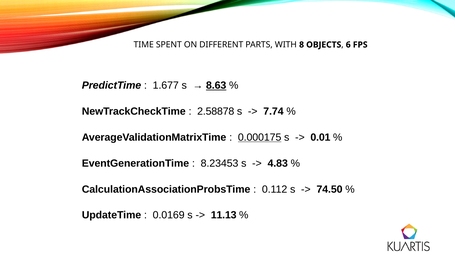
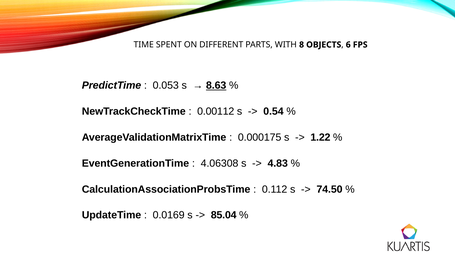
1.677: 1.677 -> 0.053
2.58878: 2.58878 -> 0.00112
7.74: 7.74 -> 0.54
0.000175 underline: present -> none
0.01: 0.01 -> 1.22
8.23453: 8.23453 -> 4.06308
11.13: 11.13 -> 85.04
